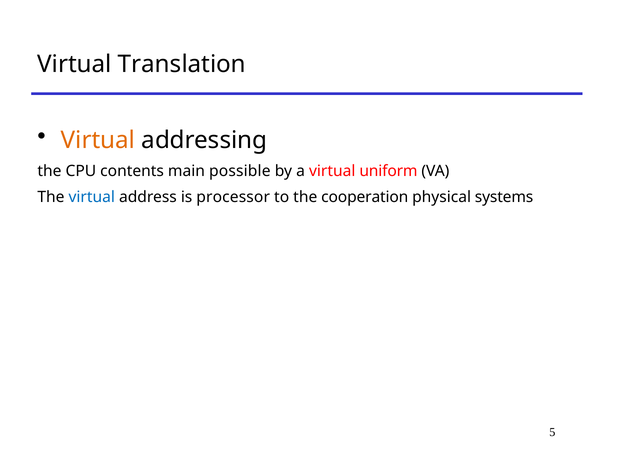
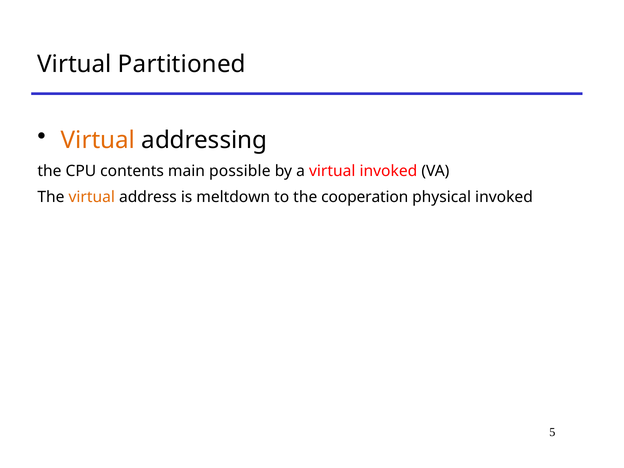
Translation: Translation -> Partitioned
virtual uniform: uniform -> invoked
virtual at (92, 197) colour: blue -> orange
processor: processor -> meltdown
physical systems: systems -> invoked
